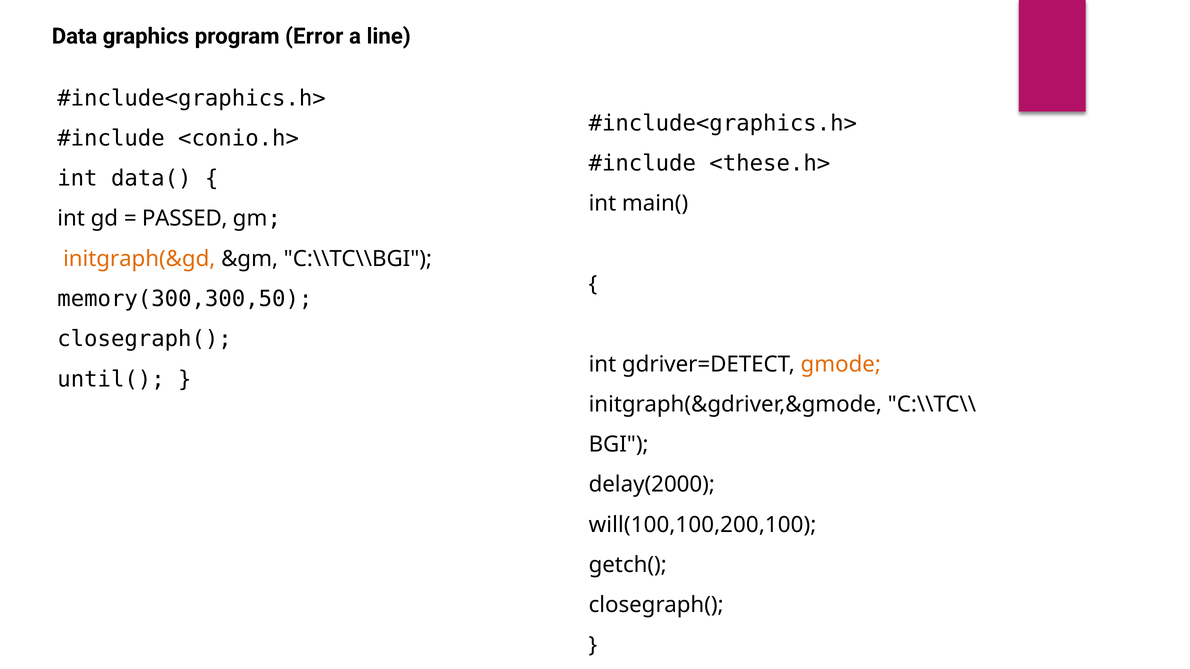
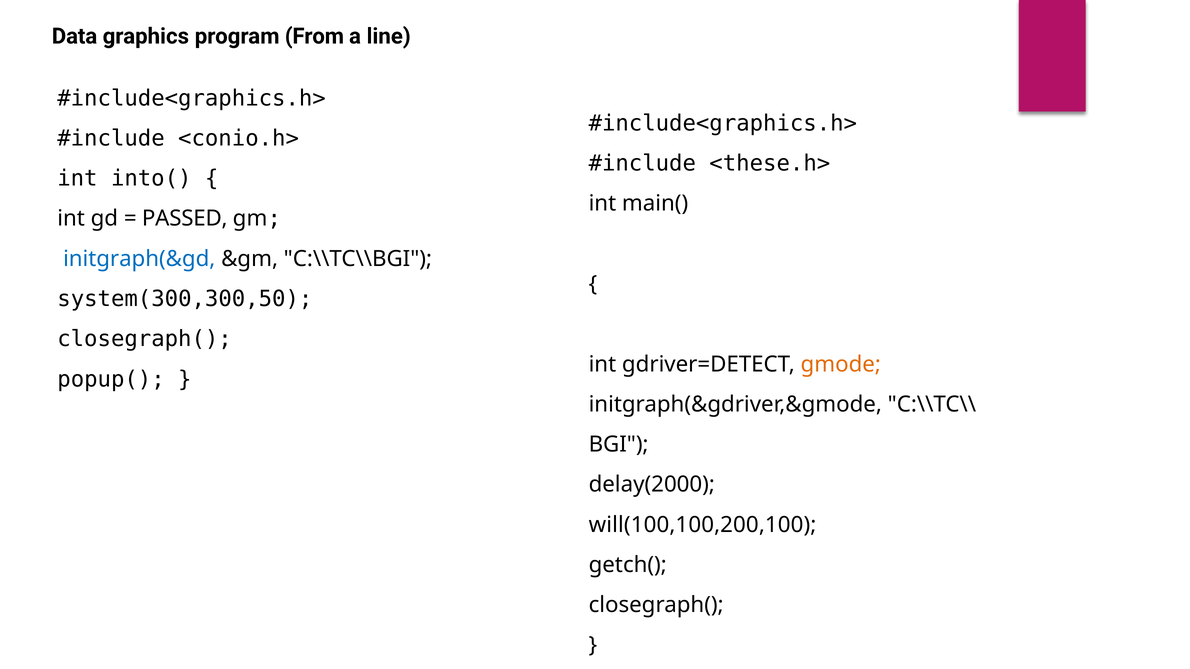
Error: Error -> From
data(: data( -> into(
initgraph(&gd colour: orange -> blue
memory(300,300,50: memory(300,300,50 -> system(300,300,50
until(: until( -> popup(
